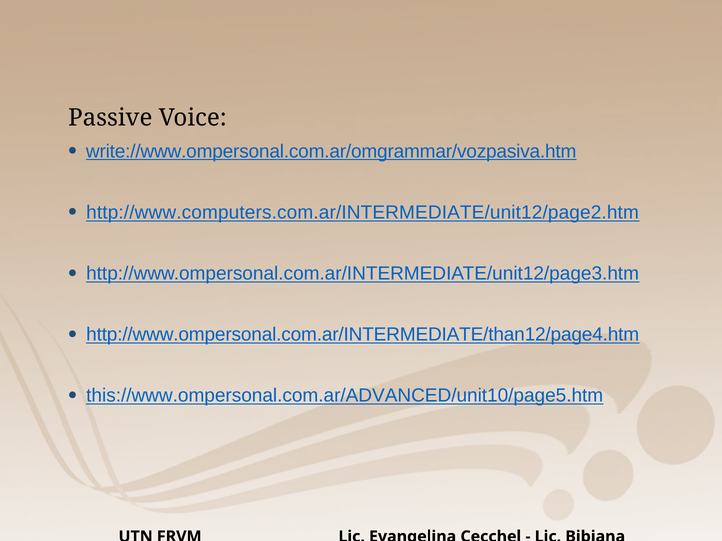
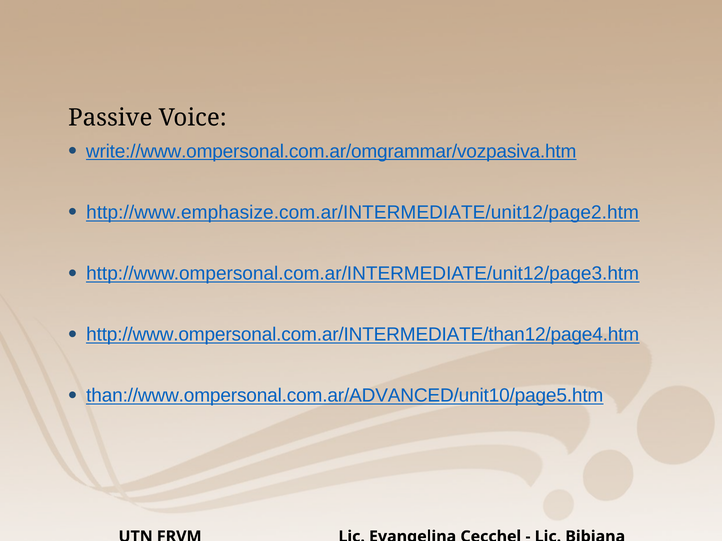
http://www.computers.com.ar/INTERMEDIATE/unit12/page2.htm: http://www.computers.com.ar/INTERMEDIATE/unit12/page2.htm -> http://www.emphasize.com.ar/INTERMEDIATE/unit12/page2.htm
this://www.ompersonal.com.ar/ADVANCED/unit10/page5.htm: this://www.ompersonal.com.ar/ADVANCED/unit10/page5.htm -> than://www.ompersonal.com.ar/ADVANCED/unit10/page5.htm
